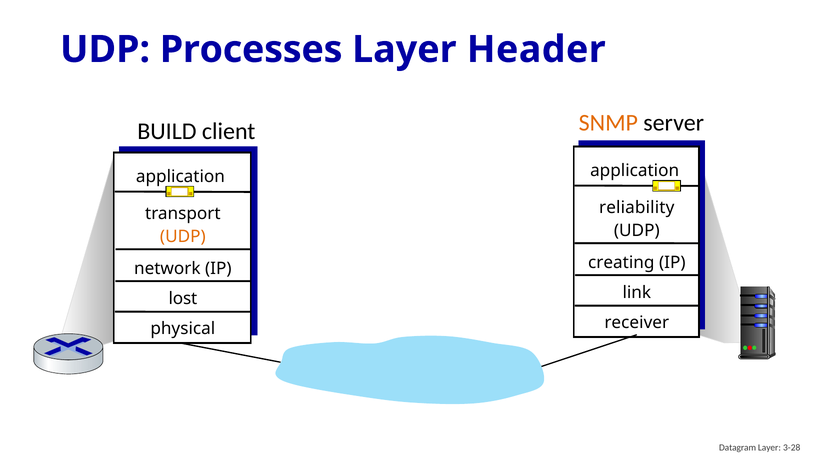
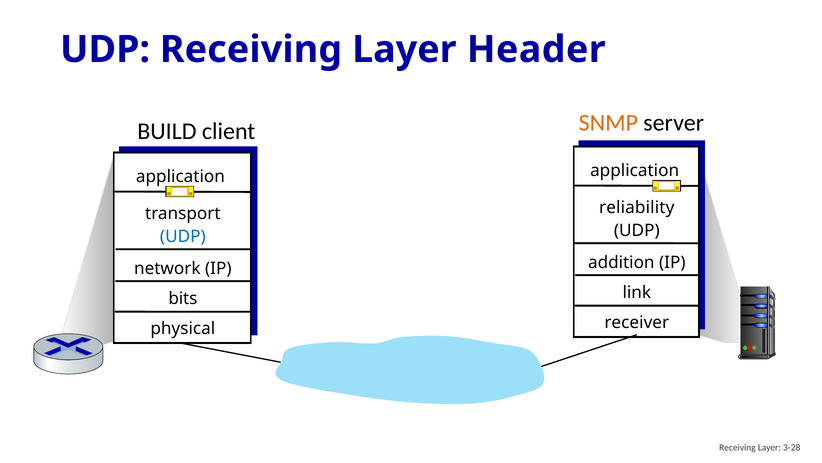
UDP Processes: Processes -> Receiving
UDP at (183, 236) colour: orange -> blue
creating: creating -> addition
lost: lost -> bits
Datagram at (738, 447): Datagram -> Receiving
